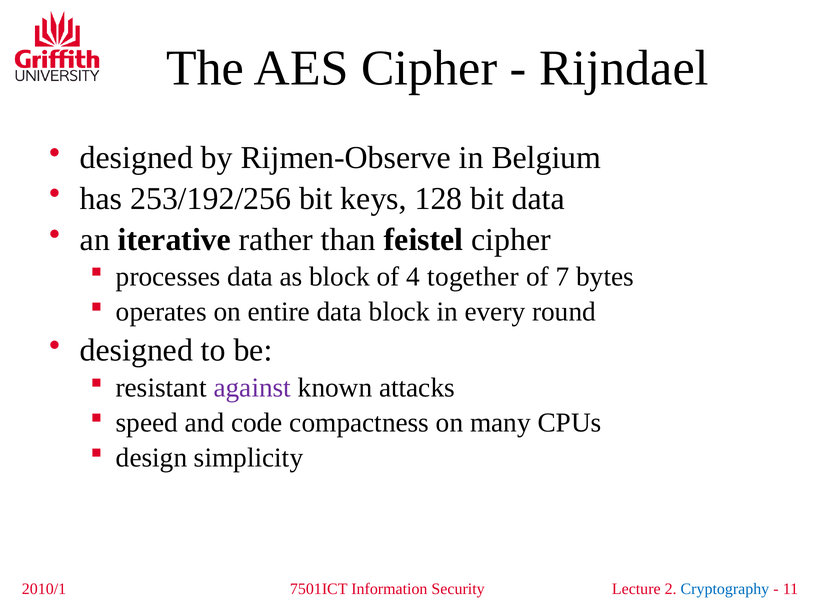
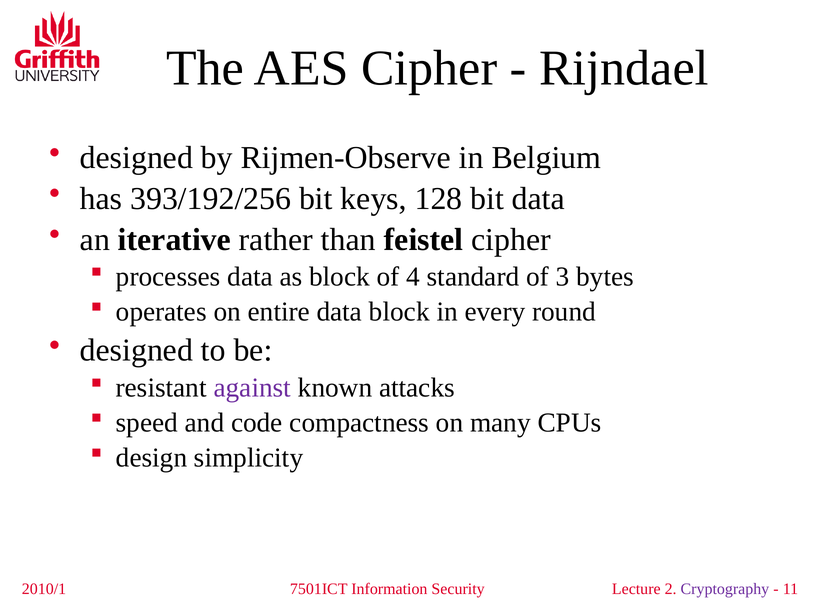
253/192/256: 253/192/256 -> 393/192/256
together: together -> standard
7: 7 -> 3
Cryptography colour: blue -> purple
